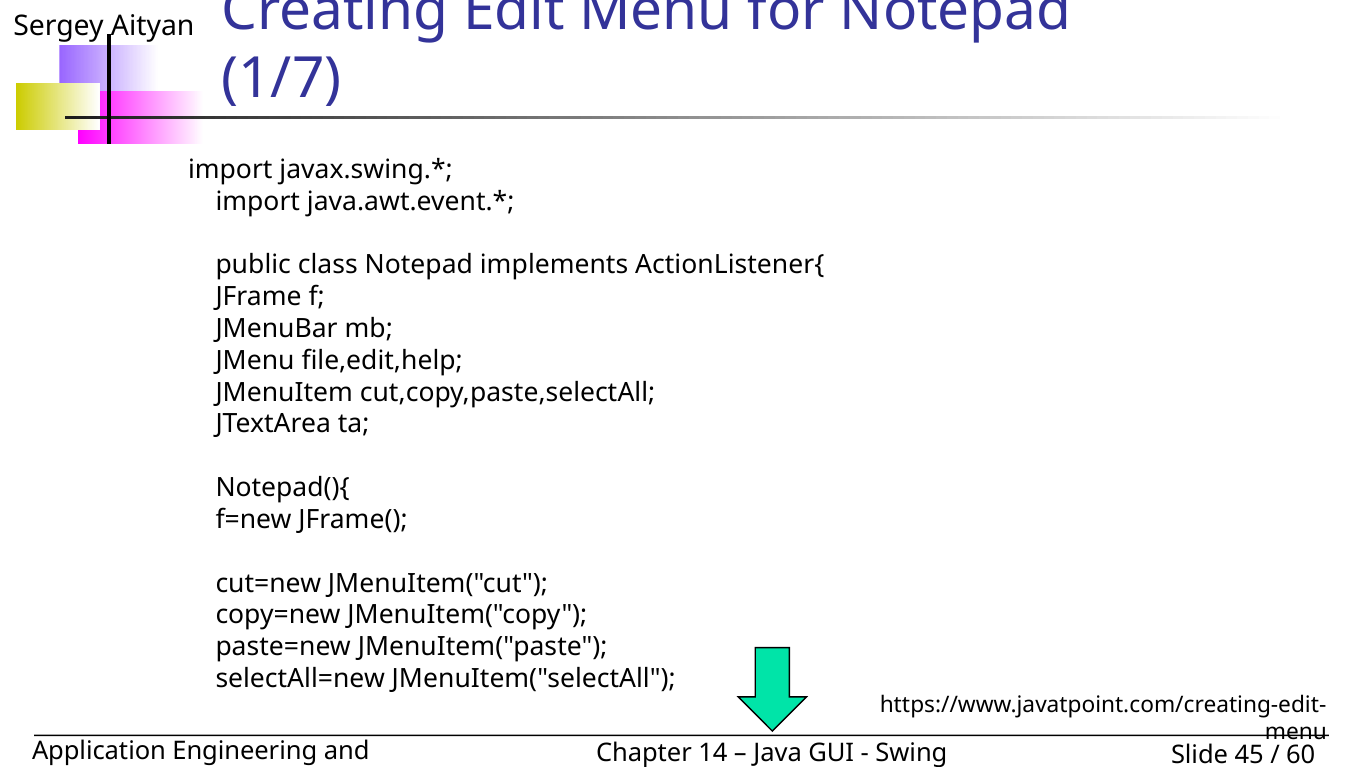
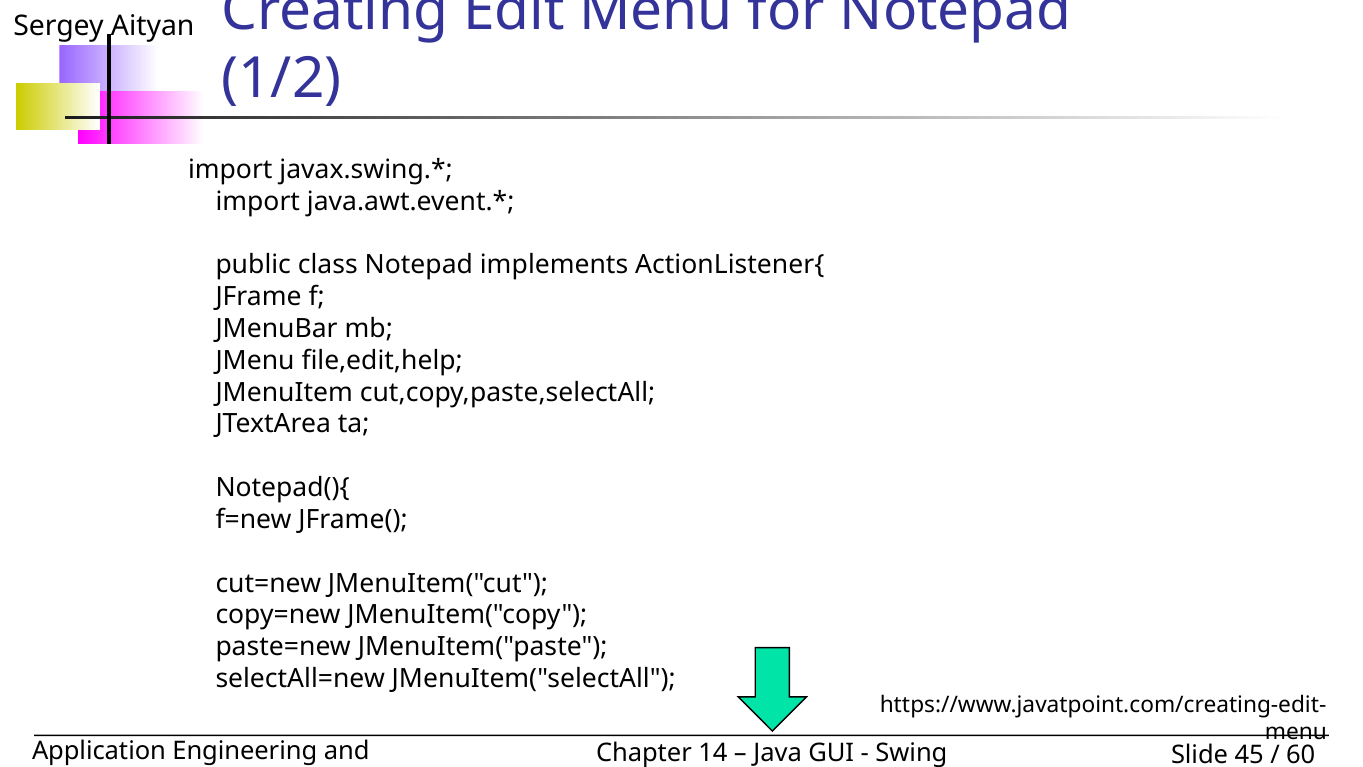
1/7: 1/7 -> 1/2
